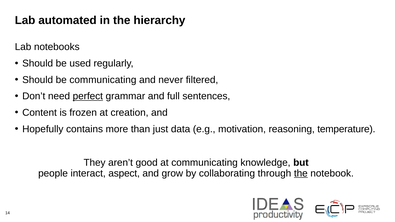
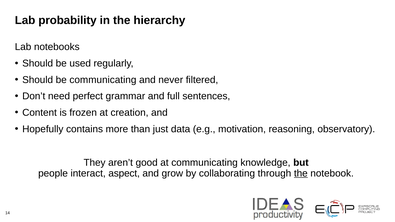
automated: automated -> probability
perfect underline: present -> none
temperature: temperature -> observatory
